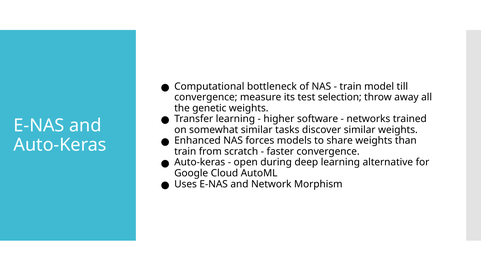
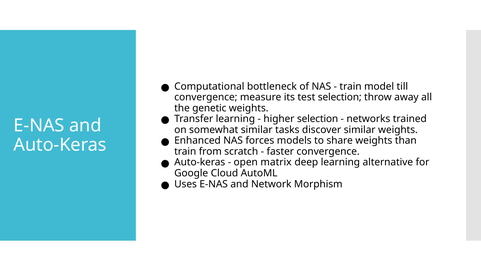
higher software: software -> selection
during: during -> matrix
